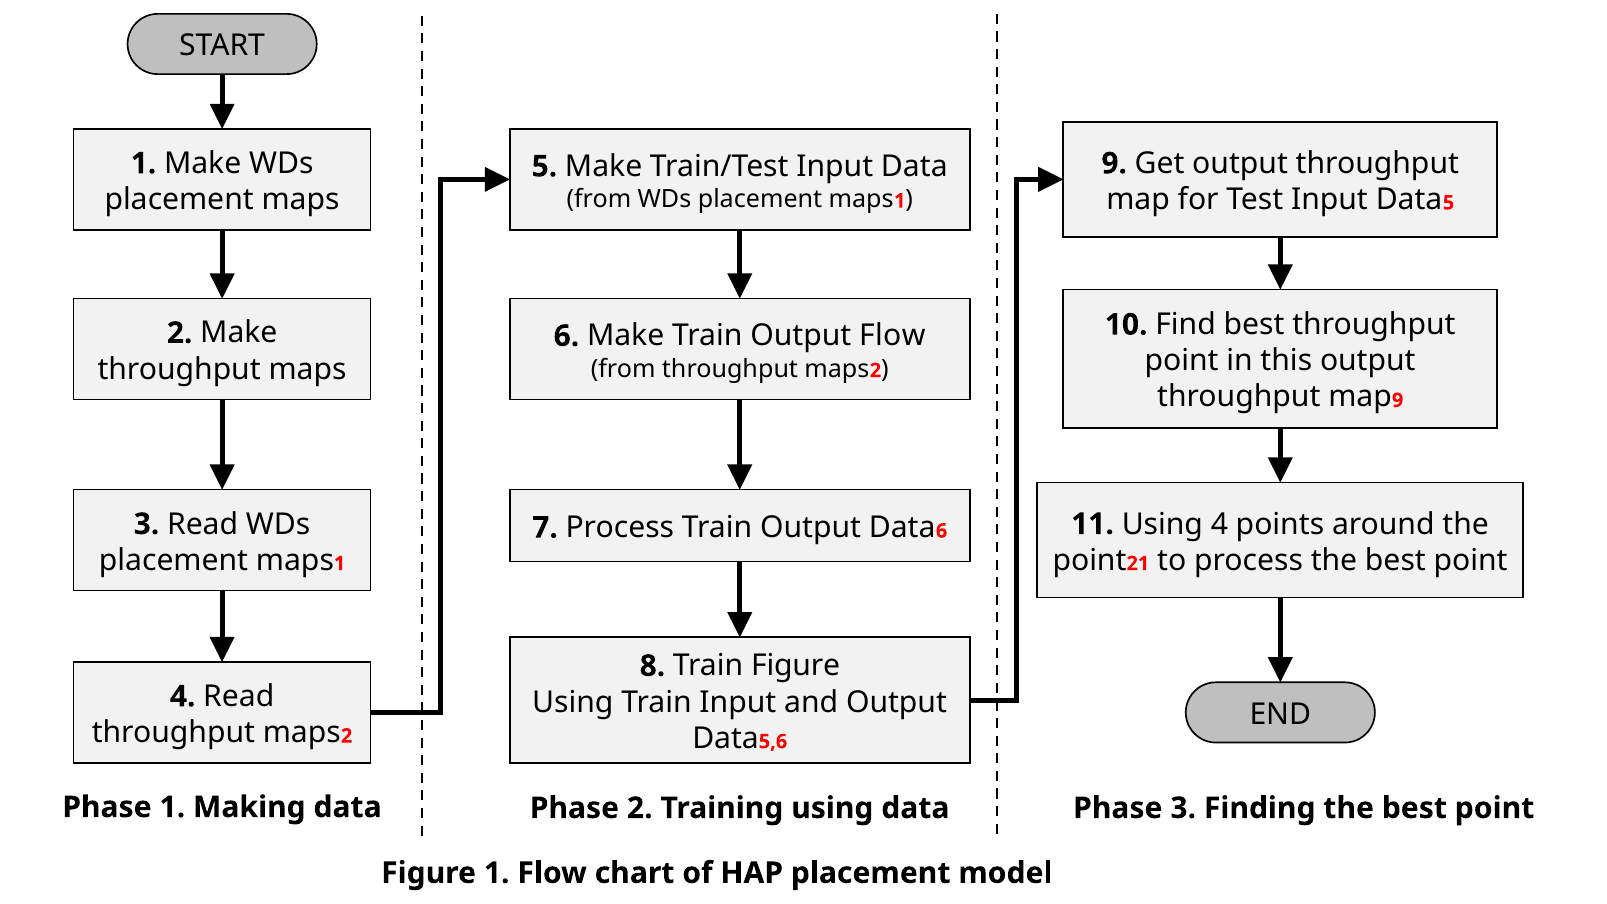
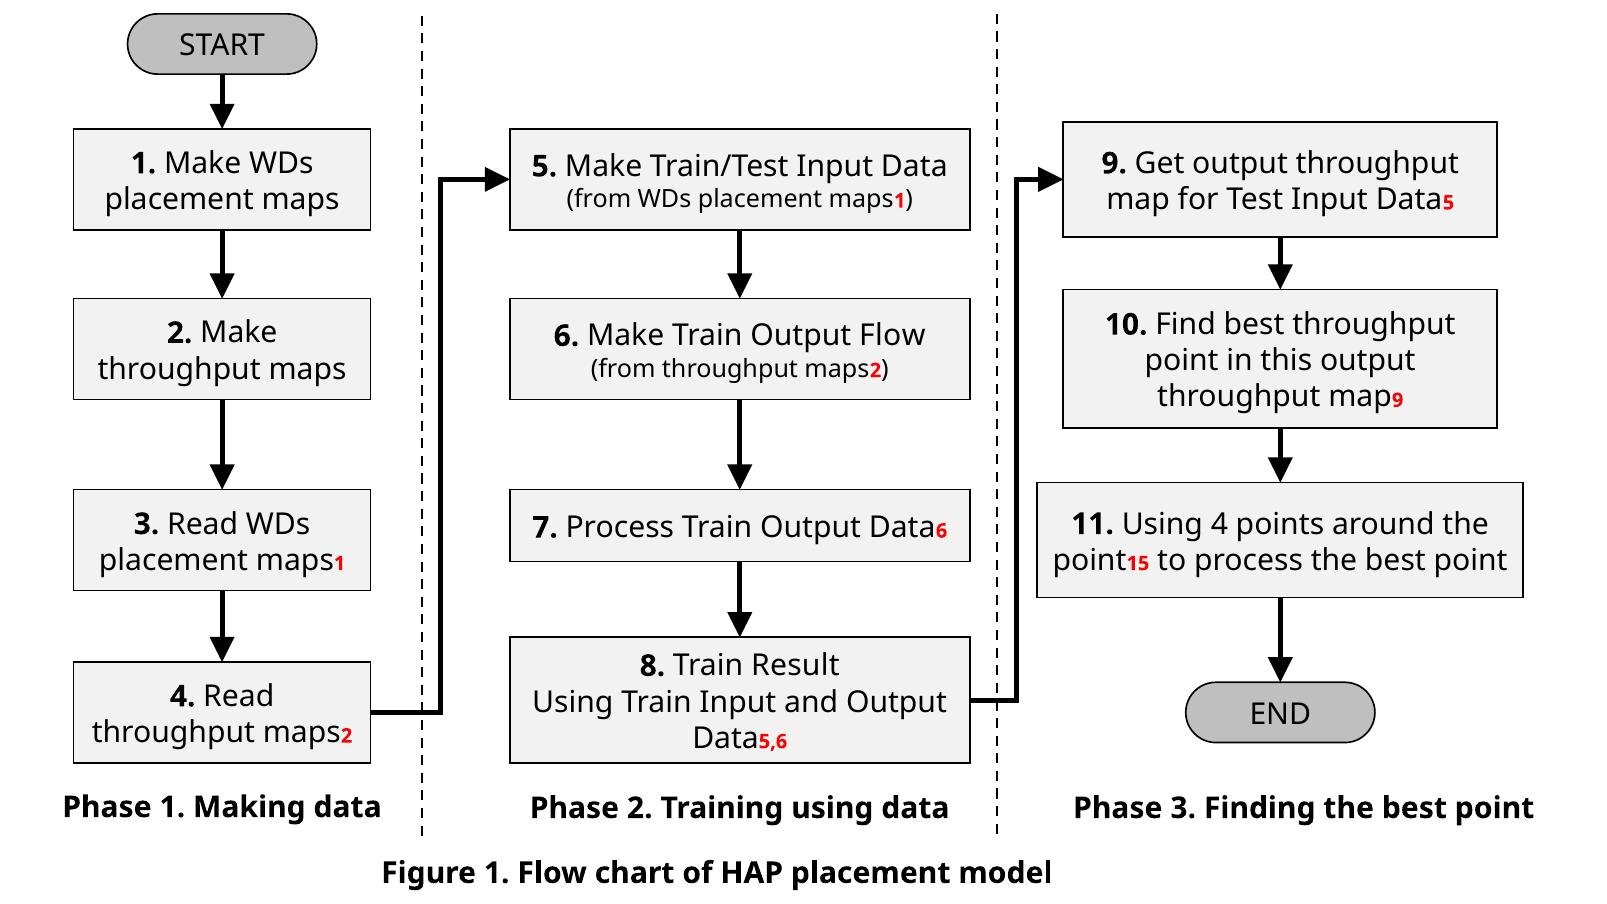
21: 21 -> 15
Train Figure: Figure -> Result
